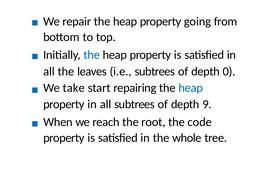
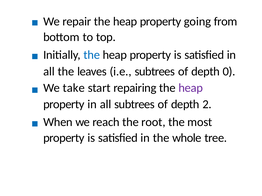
heap at (191, 88) colour: blue -> purple
9: 9 -> 2
code: code -> most
